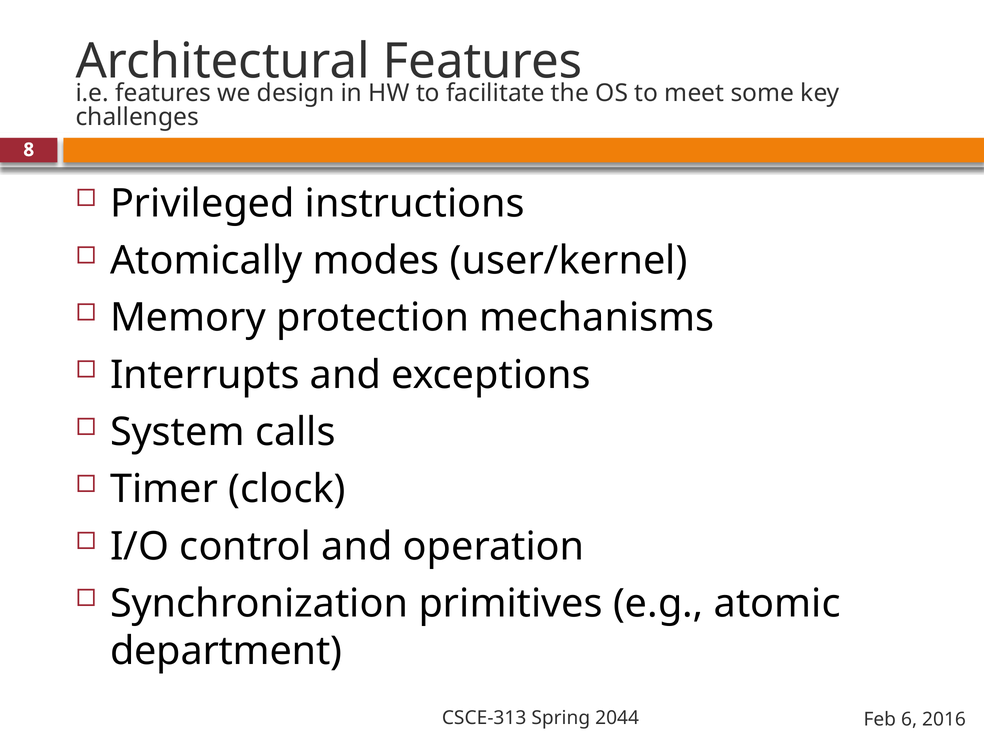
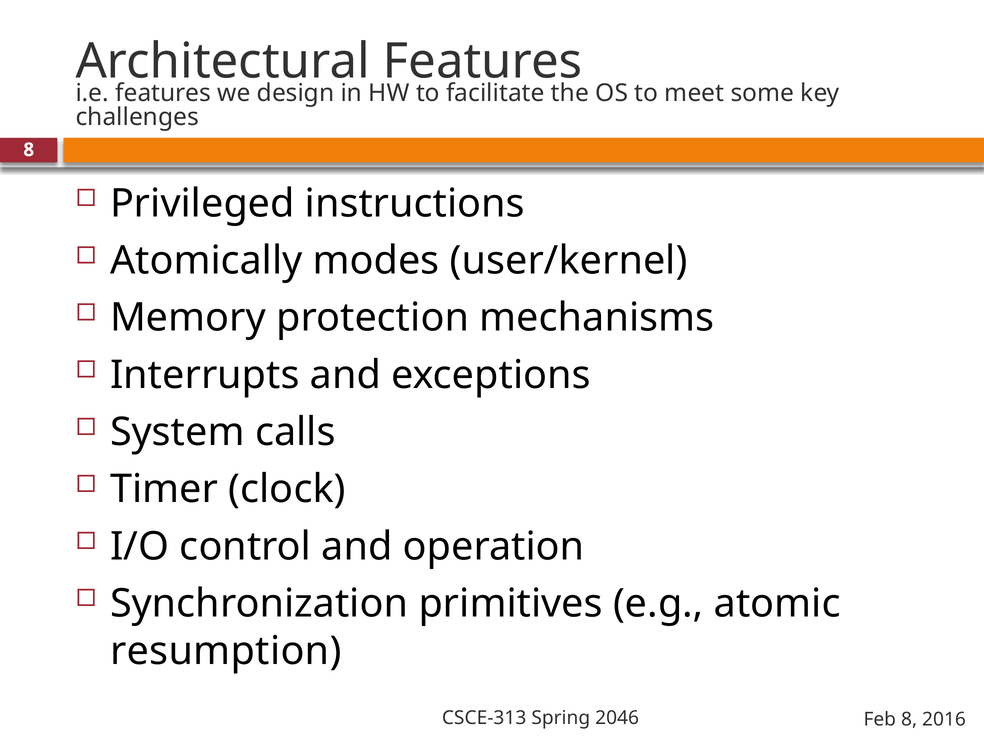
department: department -> resumption
2044: 2044 -> 2046
Feb 6: 6 -> 8
